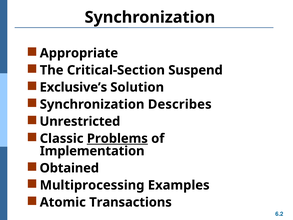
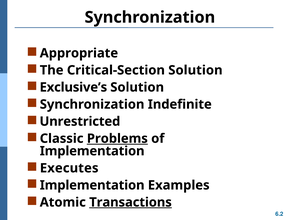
Critical-Section Suspend: Suspend -> Solution
Describes: Describes -> Indefinite
Obtained: Obtained -> Executes
Multiprocessing at (92, 185): Multiprocessing -> Implementation
Transactions underline: none -> present
